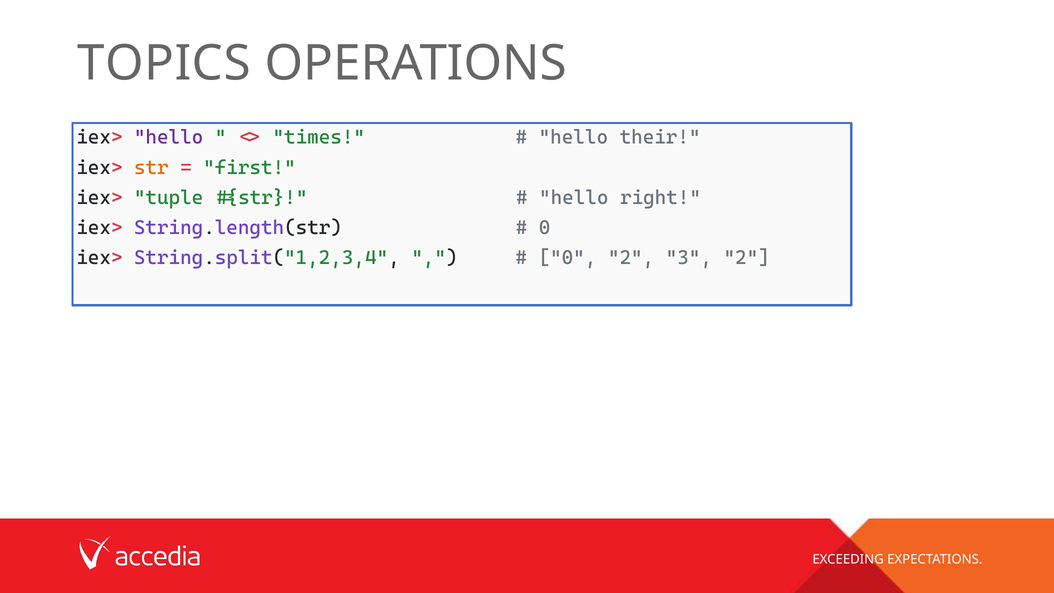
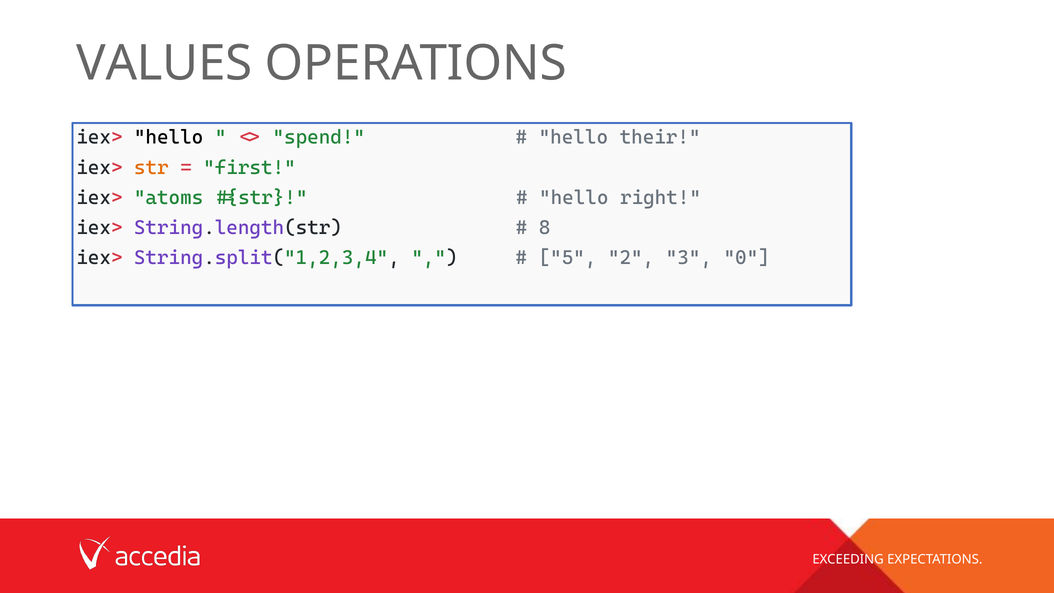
TOPICS: TOPICS -> VALUES
hello at (169, 137) colour: purple -> black
times: times -> spend
tuple: tuple -> atoms
0 at (545, 228): 0 -> 8
0 at (567, 258): 0 -> 5
3 2: 2 -> 0
